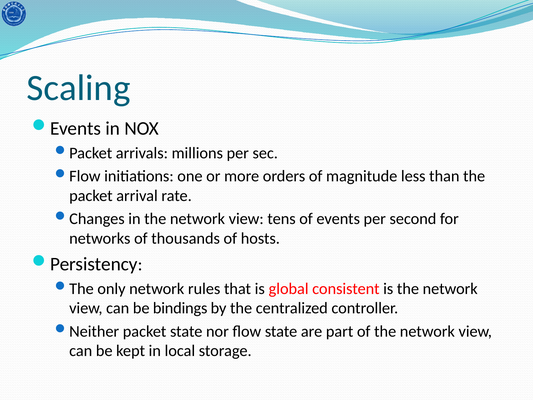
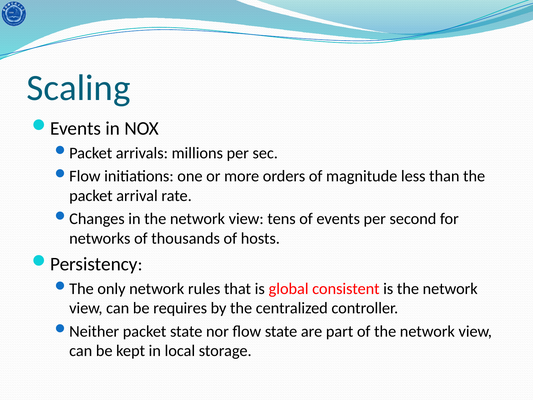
bindings: bindings -> requires
